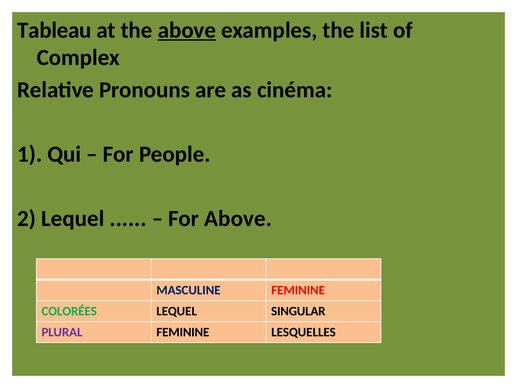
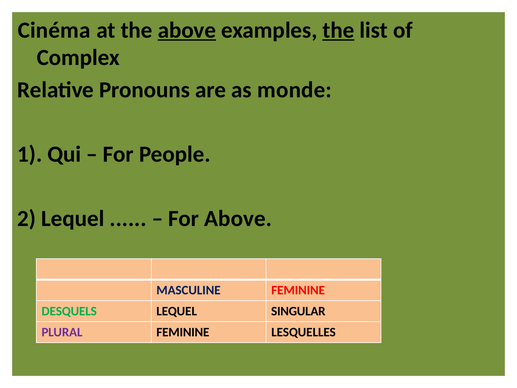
Tableau: Tableau -> Cinéma
the at (338, 30) underline: none -> present
cinéma: cinéma -> monde
COLORÉES: COLORÉES -> DESQUELS
